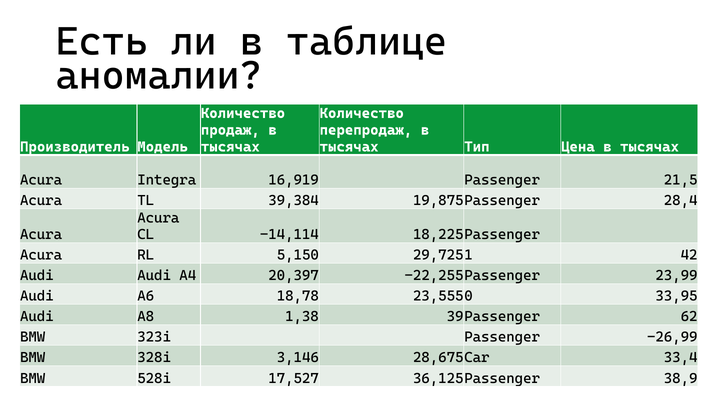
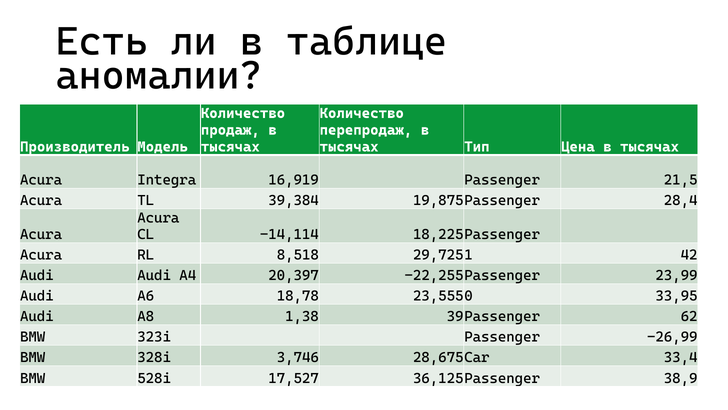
5,150: 5,150 -> 8,518
3,146: 3,146 -> 3,746
